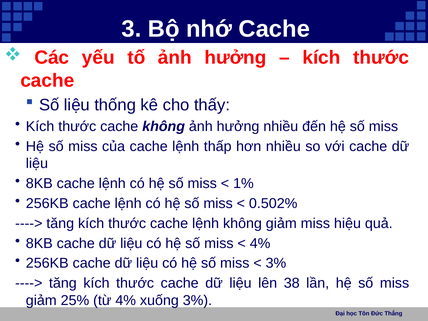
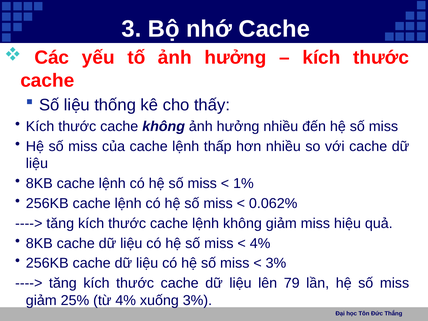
0.502%: 0.502% -> 0.062%
38: 38 -> 79
